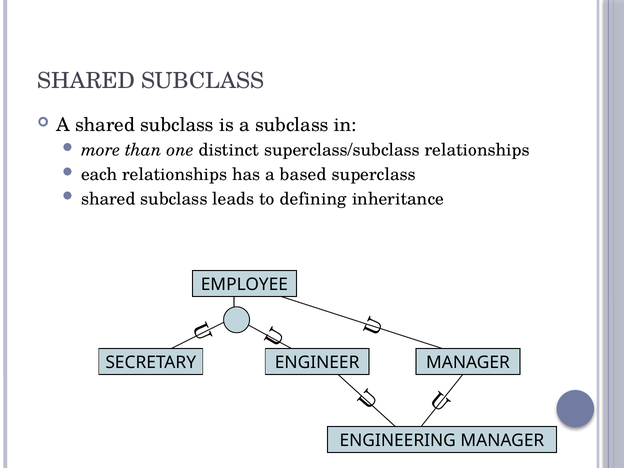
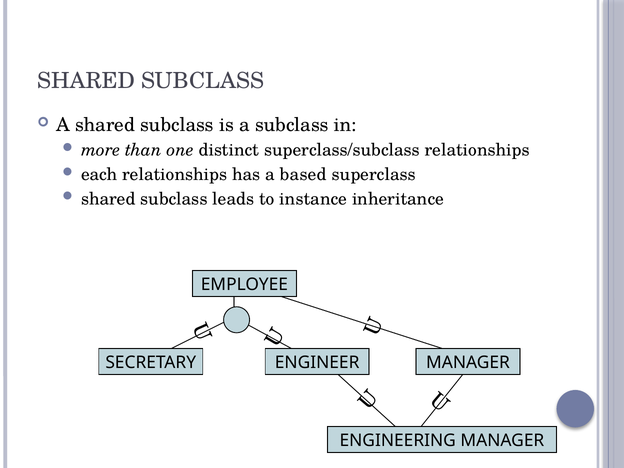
defining: defining -> instance
